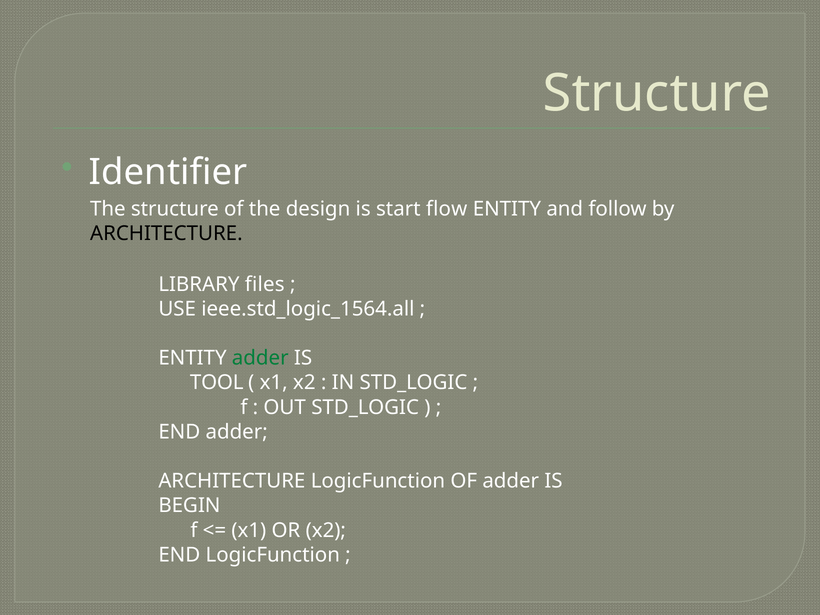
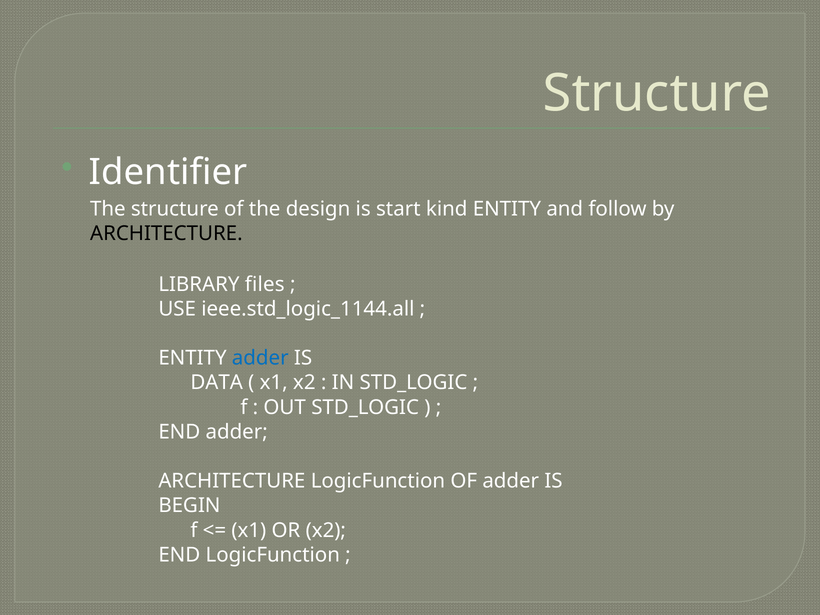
flow: flow -> kind
ieee.std_logic_1564.all: ieee.std_logic_1564.all -> ieee.std_logic_1144.all
adder at (260, 358) colour: green -> blue
TOOL: TOOL -> DATA
